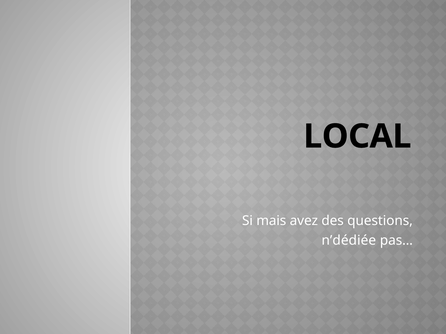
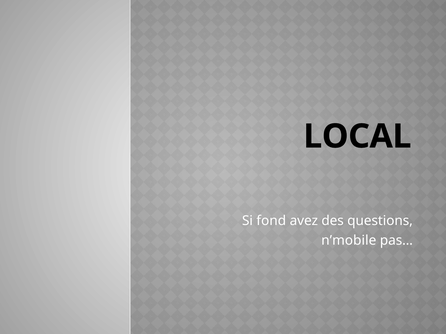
mais: mais -> fond
n’dédiée: n’dédiée -> n’mobile
